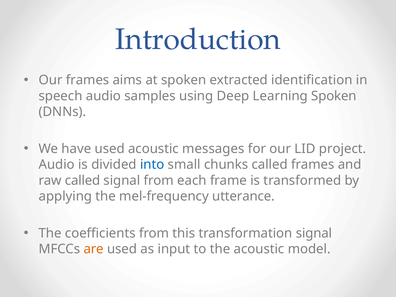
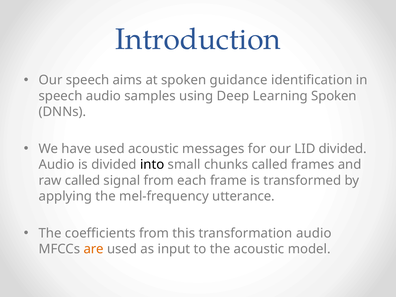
Our frames: frames -> speech
extracted: extracted -> guidance
LID project: project -> divided
into colour: blue -> black
transformation signal: signal -> audio
